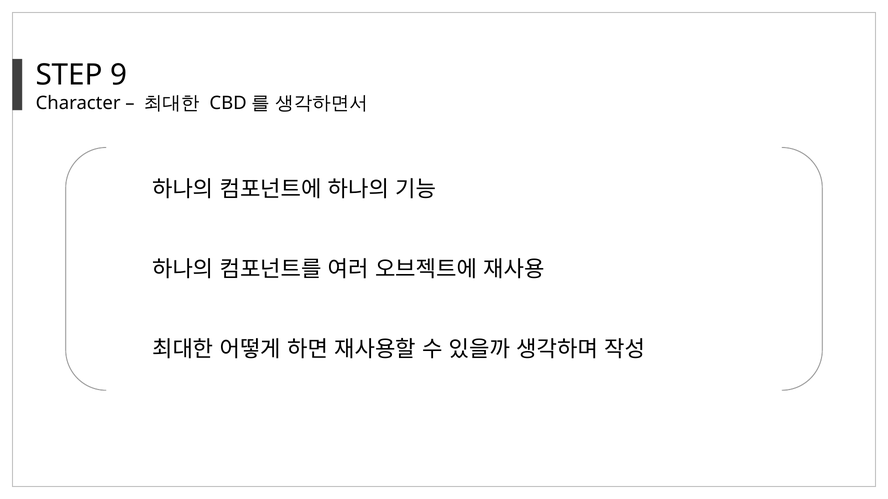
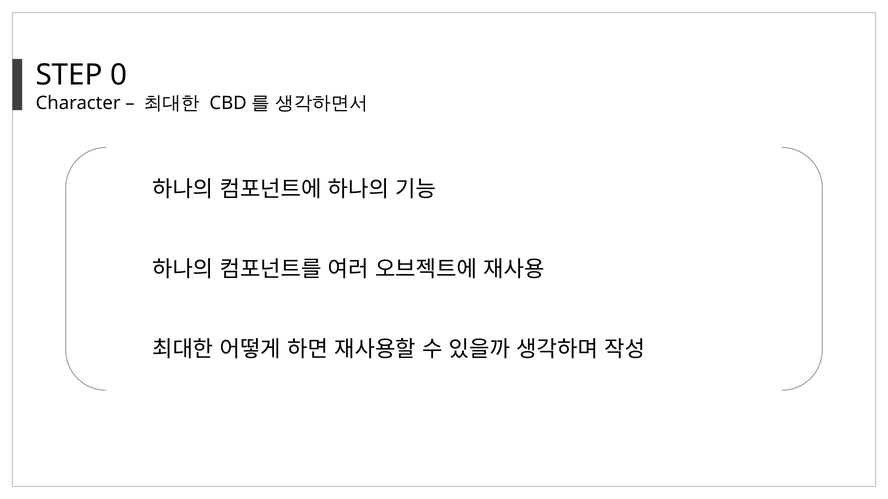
9: 9 -> 0
